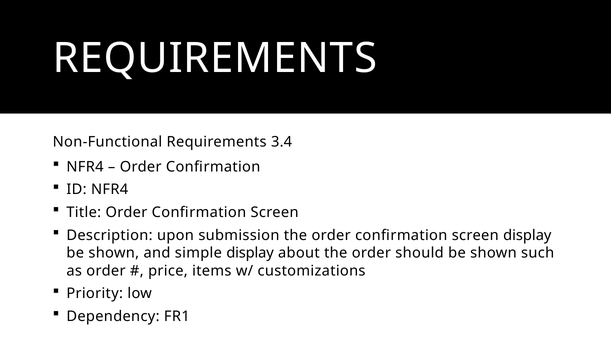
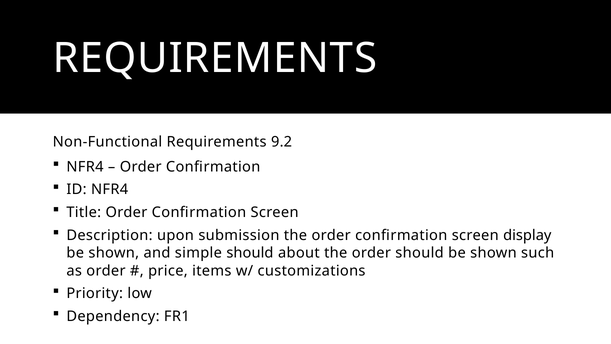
3.4: 3.4 -> 9.2
simple display: display -> should
